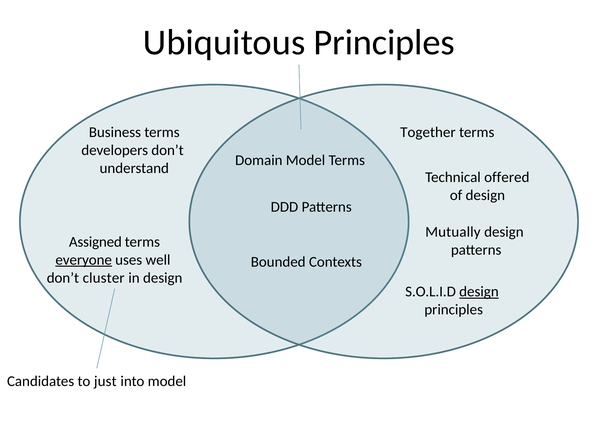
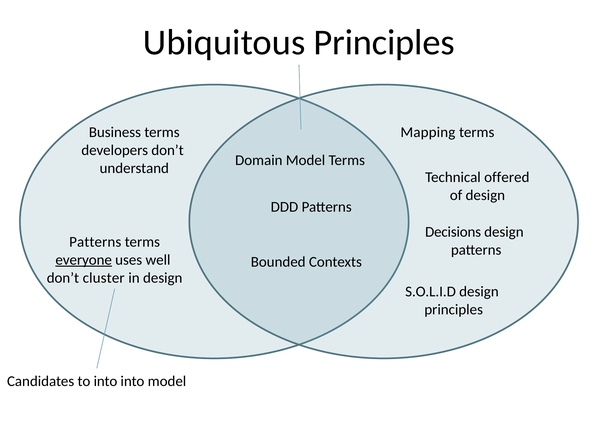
Together: Together -> Mapping
Mutually: Mutually -> Decisions
Assigned at (95, 242): Assigned -> Patterns
design at (479, 292) underline: present -> none
to just: just -> into
